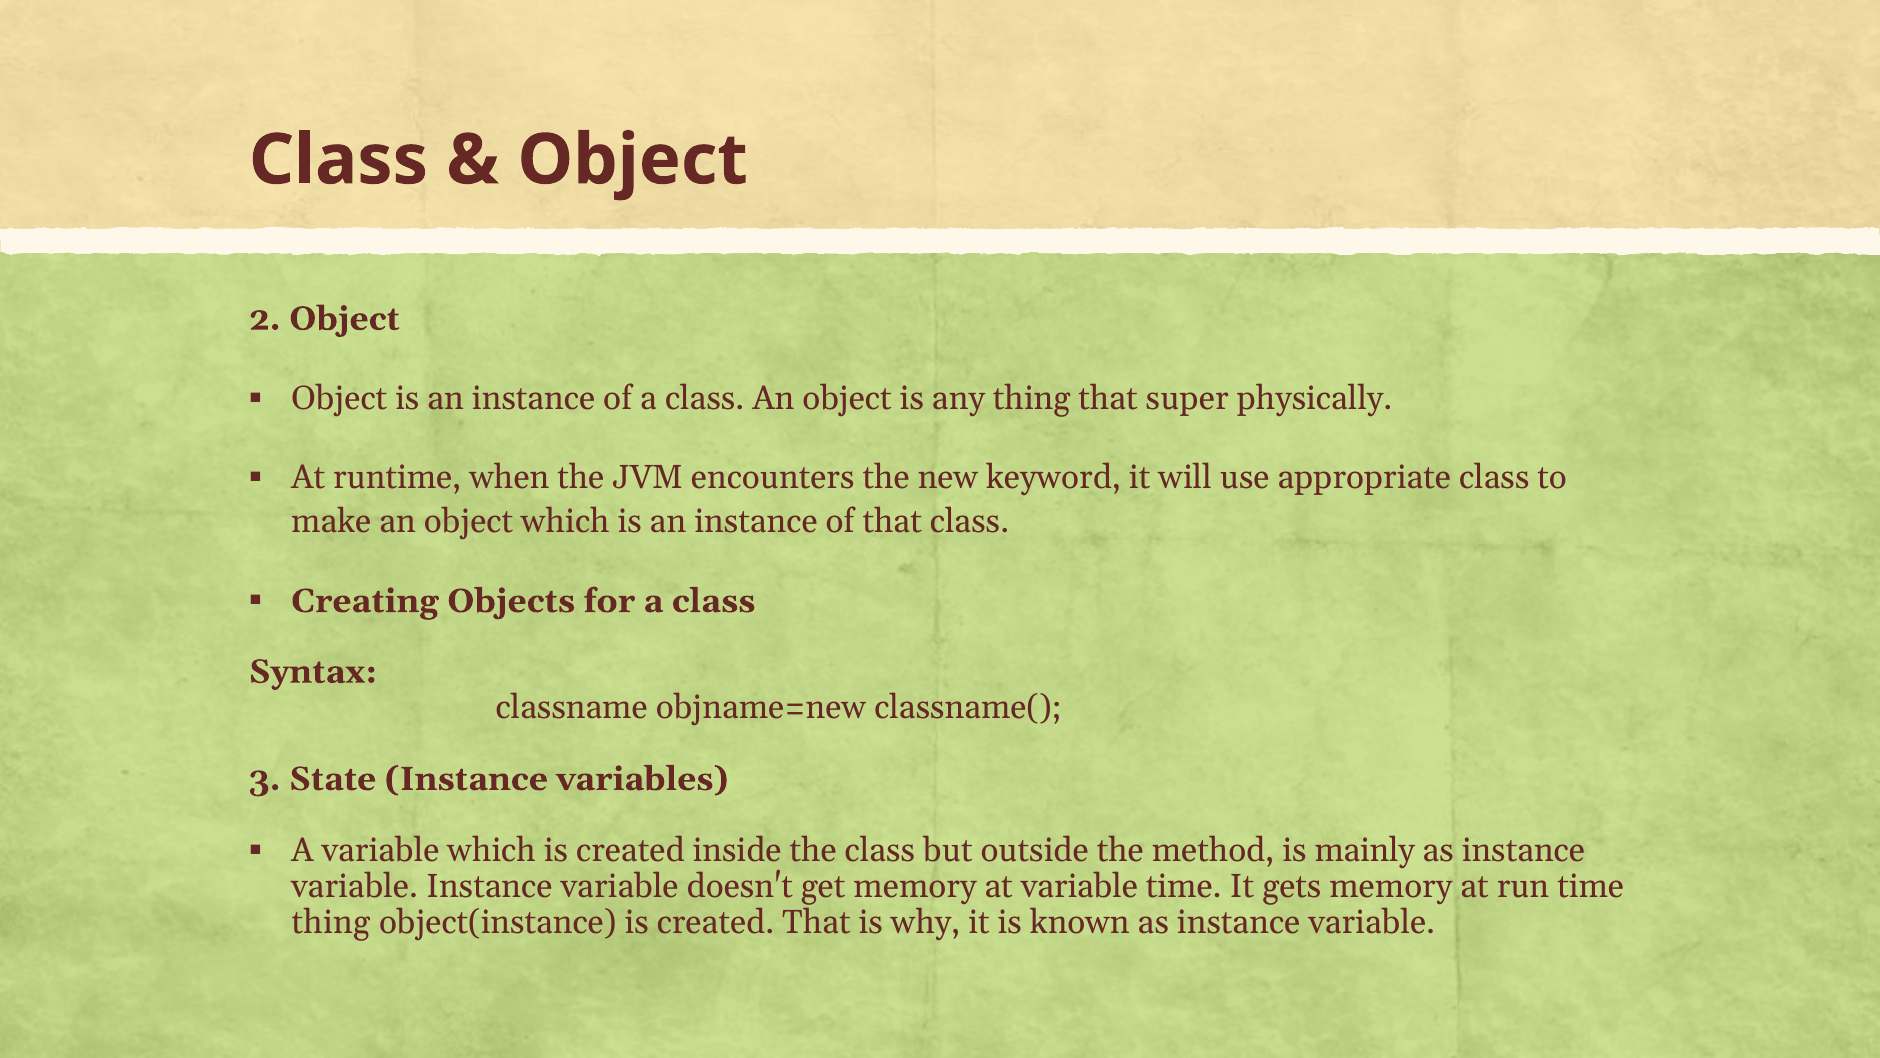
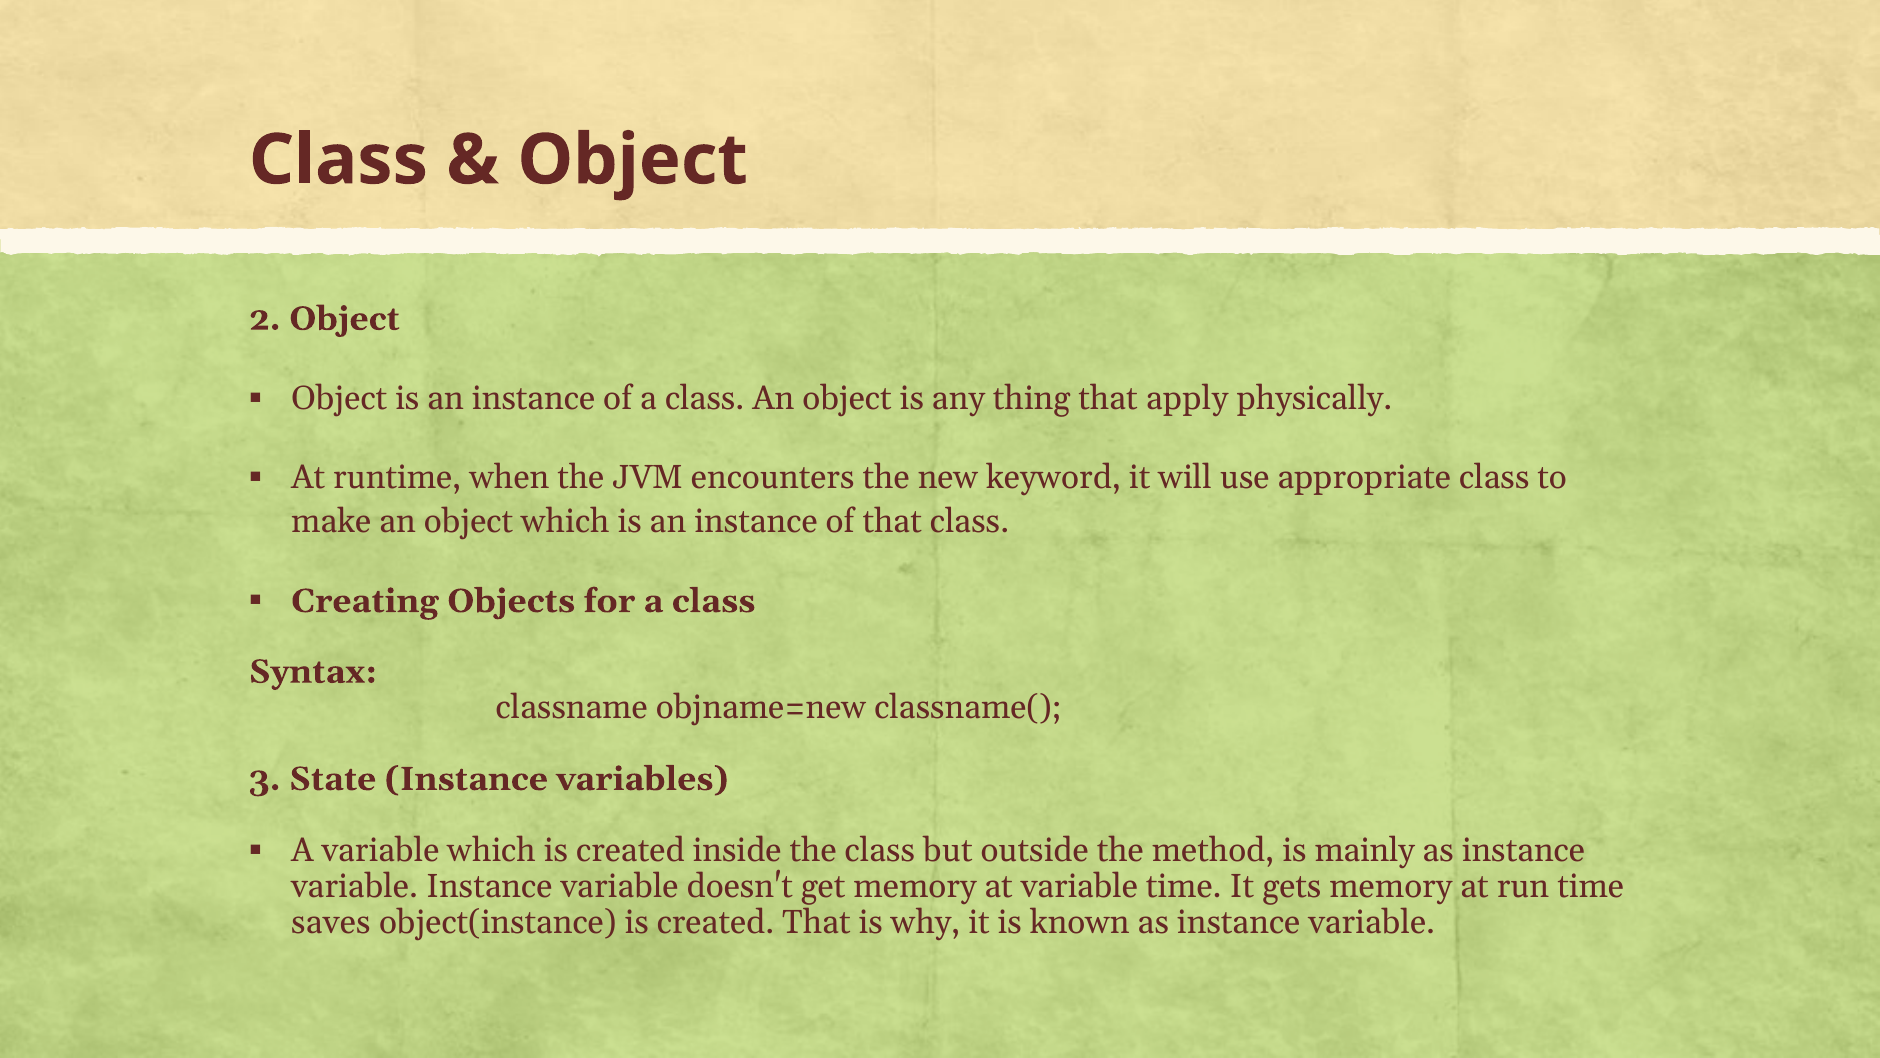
super: super -> apply
thing at (331, 922): thing -> saves
